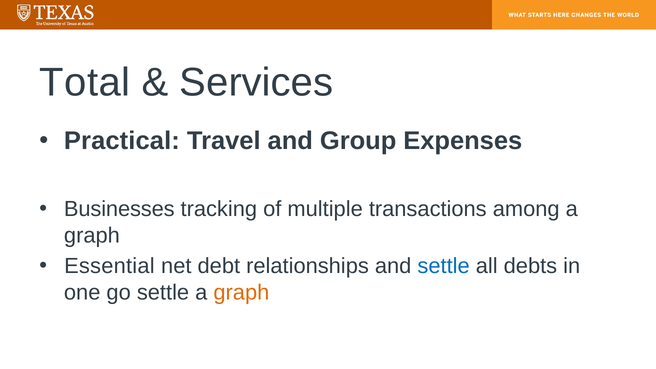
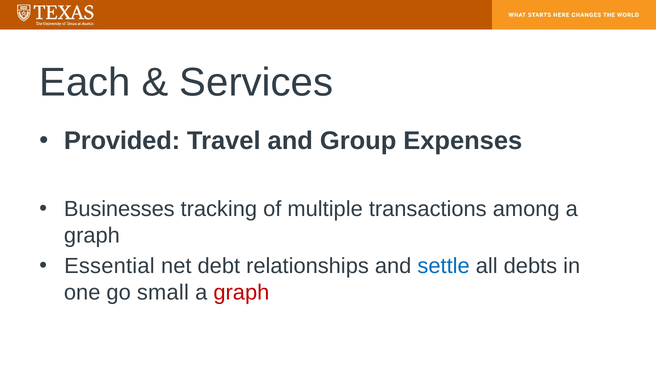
Total: Total -> Each
Practical: Practical -> Provided
go settle: settle -> small
graph at (241, 292) colour: orange -> red
